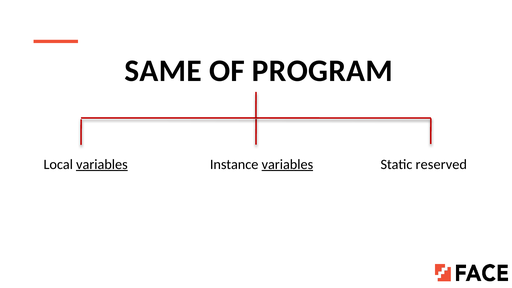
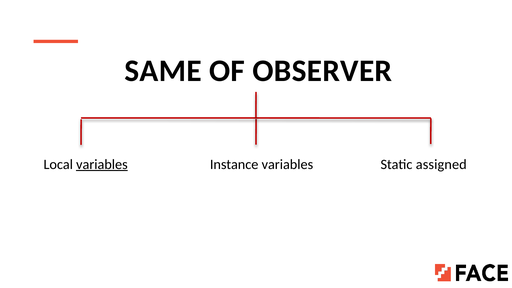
PROGRAM: PROGRAM -> OBSERVER
variables at (287, 164) underline: present -> none
reserved: reserved -> assigned
